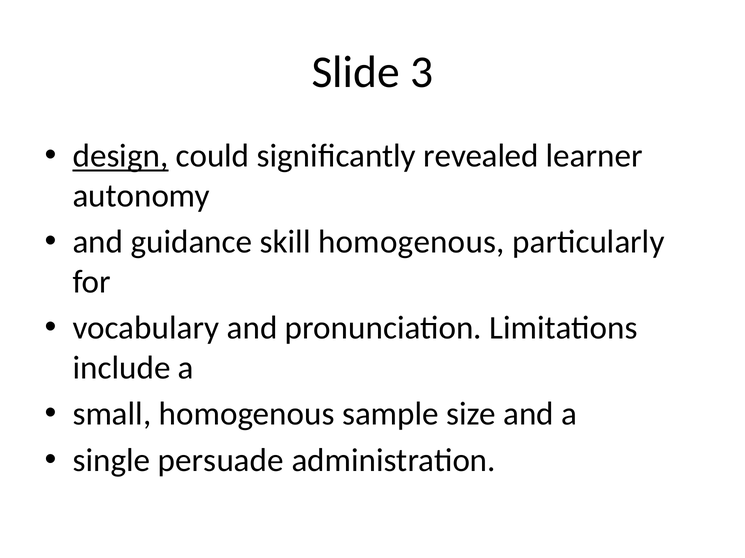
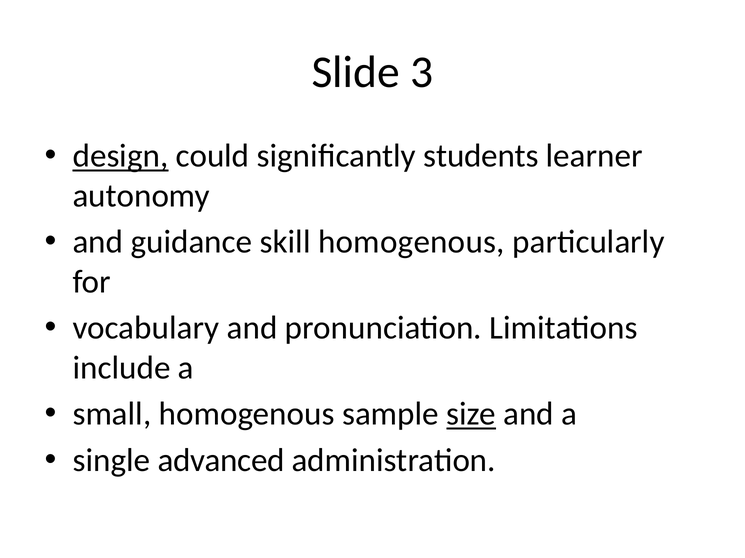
revealed: revealed -> students
size underline: none -> present
persuade: persuade -> advanced
